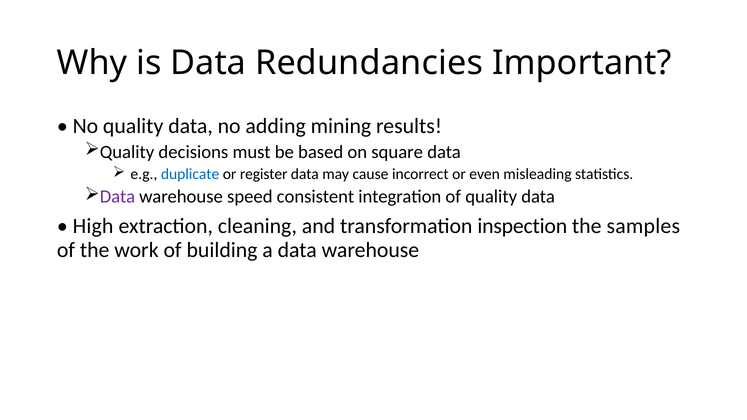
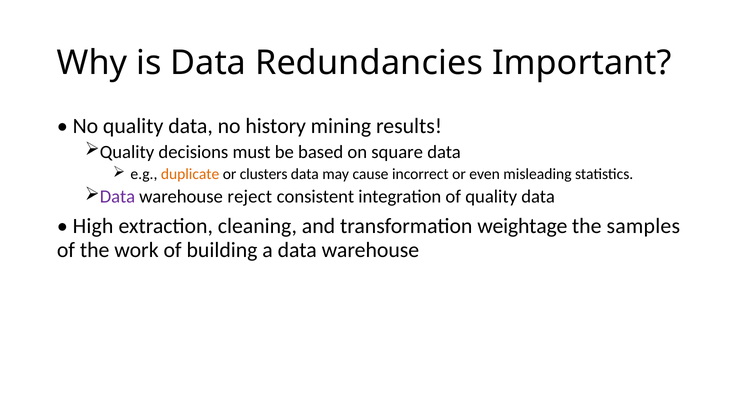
adding: adding -> history
duplicate colour: blue -> orange
register: register -> clusters
speed: speed -> reject
inspection: inspection -> weightage
